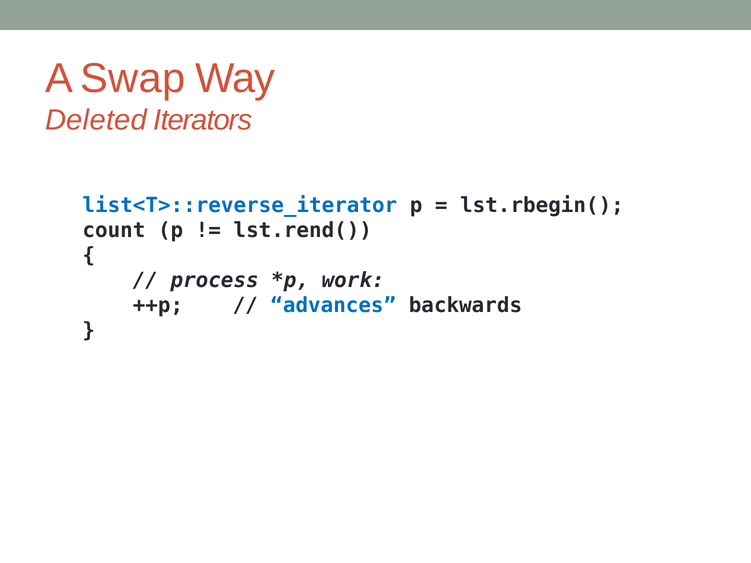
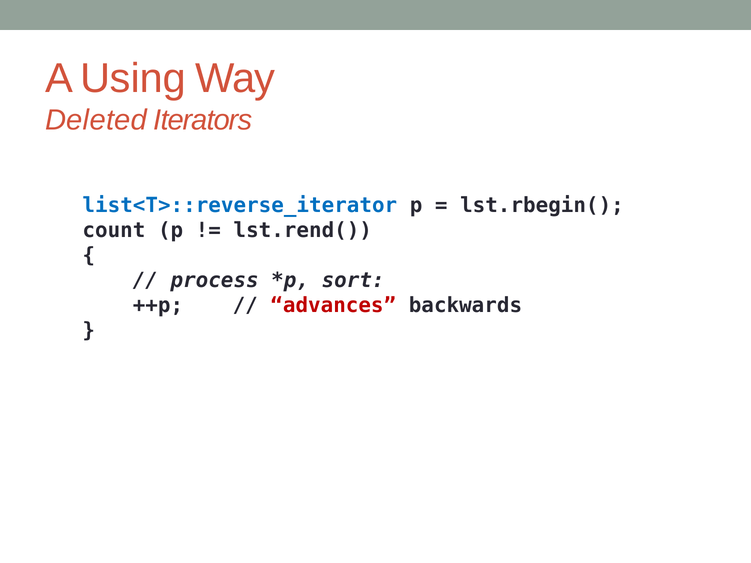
Swap: Swap -> Using
work: work -> sort
advances colour: blue -> red
